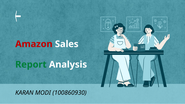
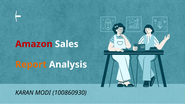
Report colour: green -> orange
